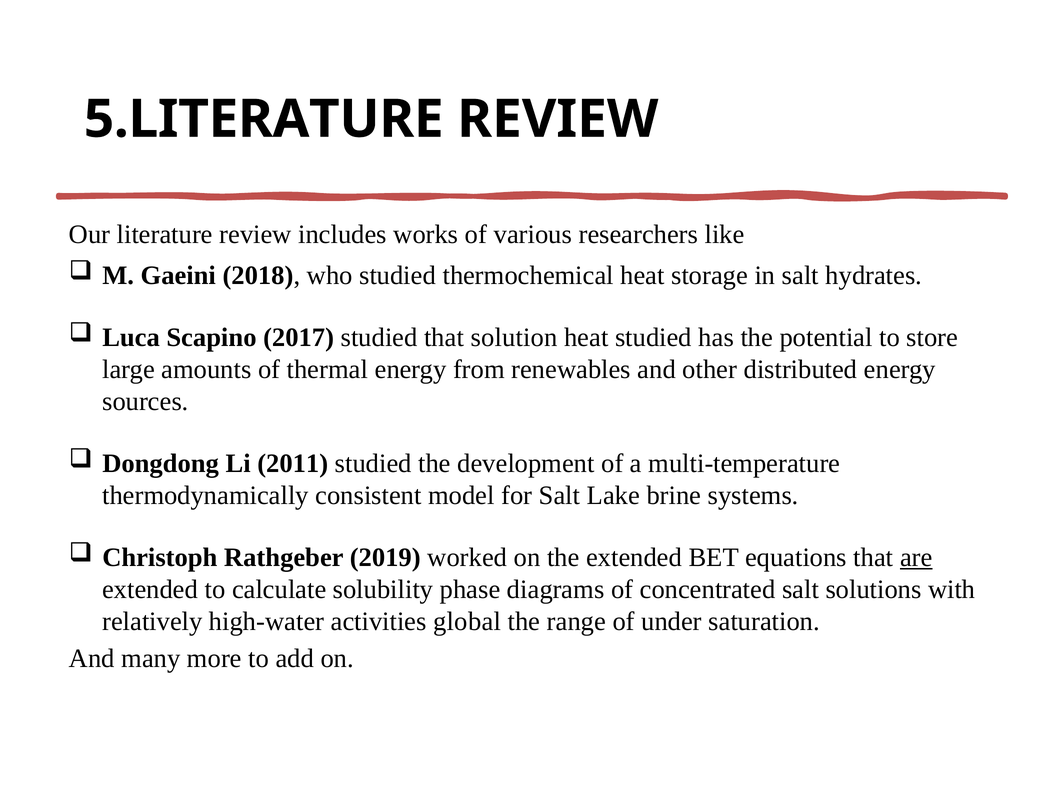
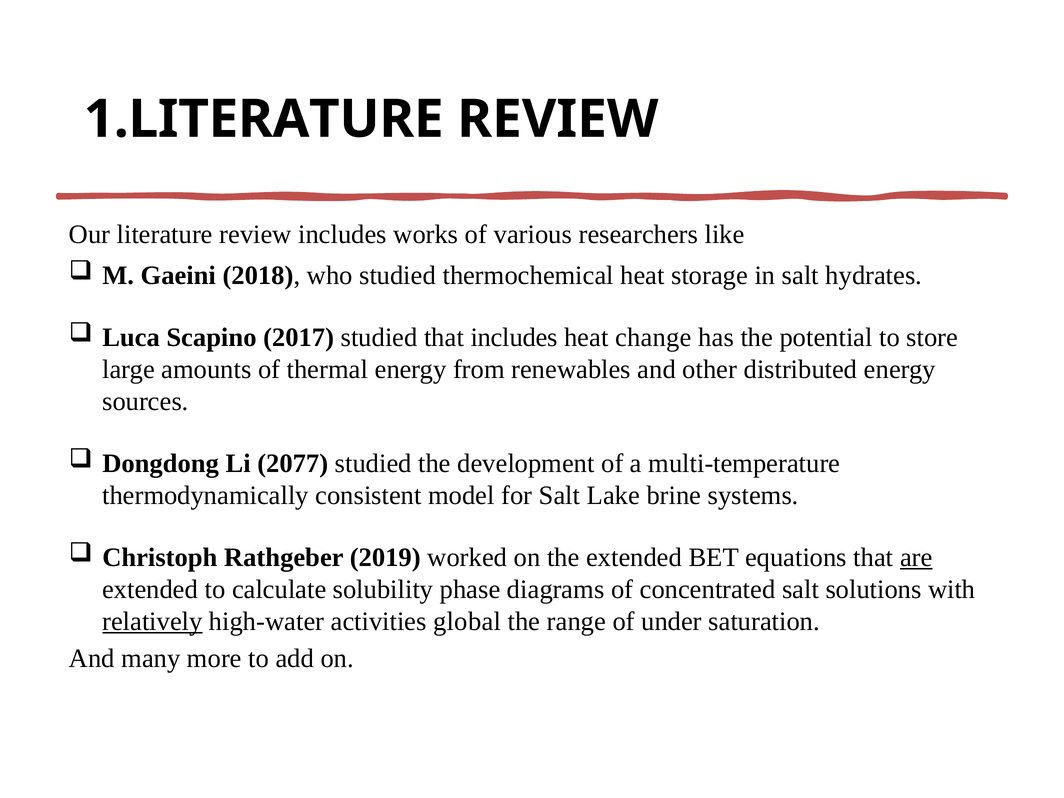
5.LITERATURE: 5.LITERATURE -> 1.LITERATURE
that solution: solution -> includes
heat studied: studied -> change
2011: 2011 -> 2077
relatively underline: none -> present
